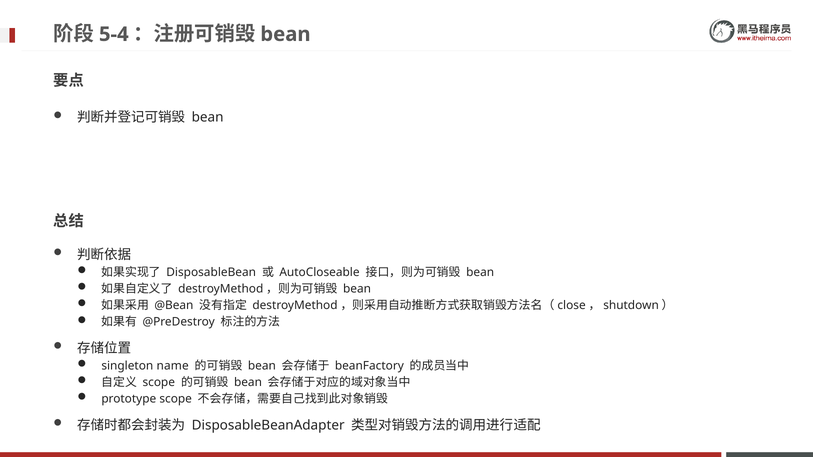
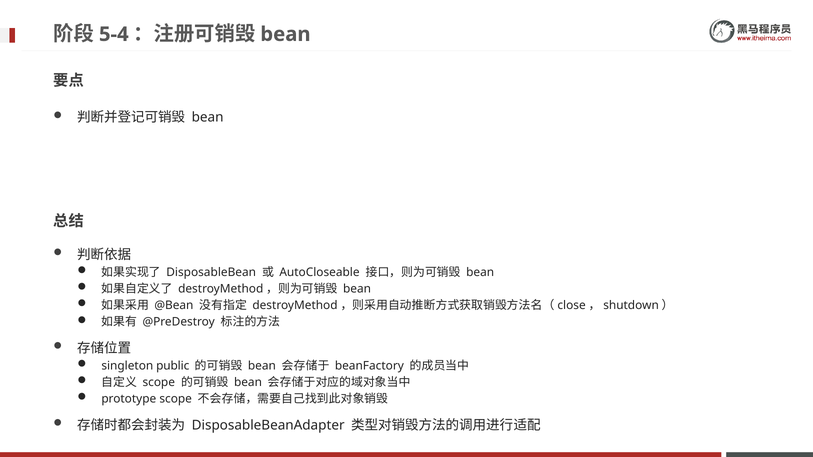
name: name -> public
